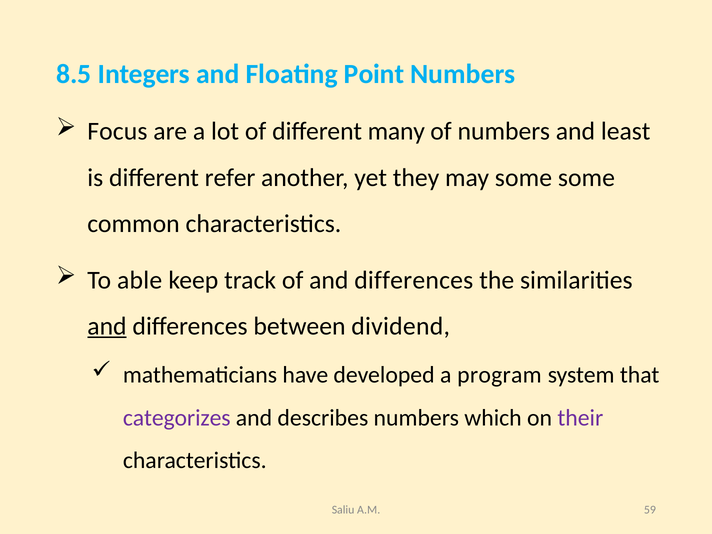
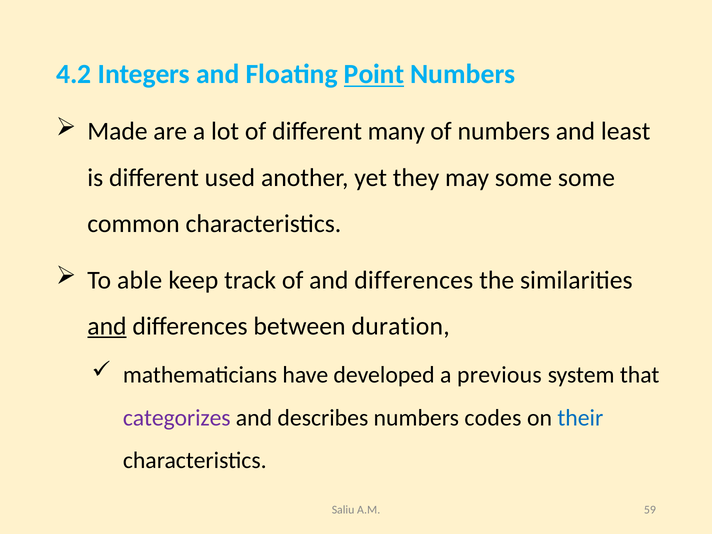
8.5: 8.5 -> 4.2
Point underline: none -> present
Focus: Focus -> Made
refer: refer -> used
dividend: dividend -> duration
program: program -> previous
which: which -> codes
their colour: purple -> blue
